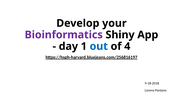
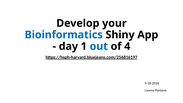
Bioinformatics colour: purple -> blue
